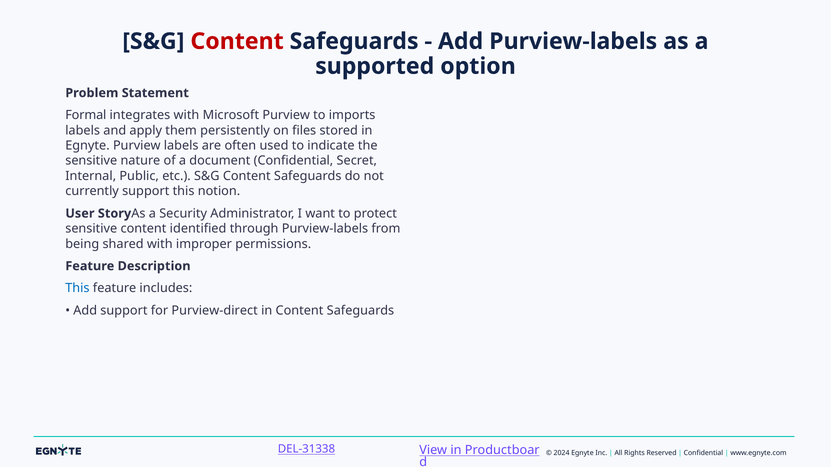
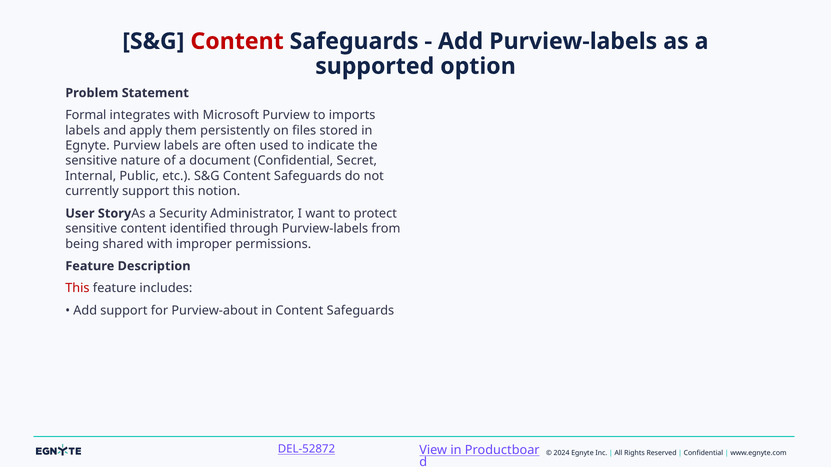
This at (77, 288) colour: blue -> red
Purview-direct: Purview-direct -> Purview-about
DEL-31338: DEL-31338 -> DEL-52872
